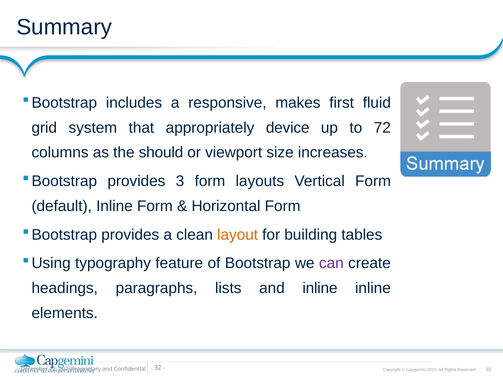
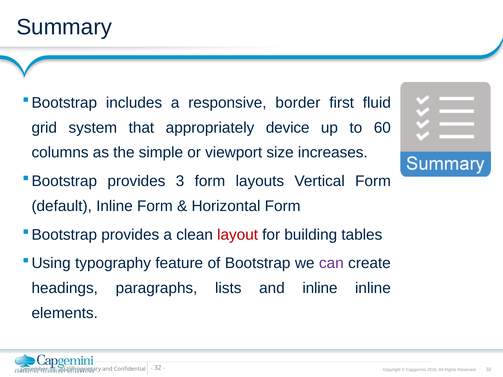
makes: makes -> border
72: 72 -> 60
should: should -> simple
layout colour: orange -> red
